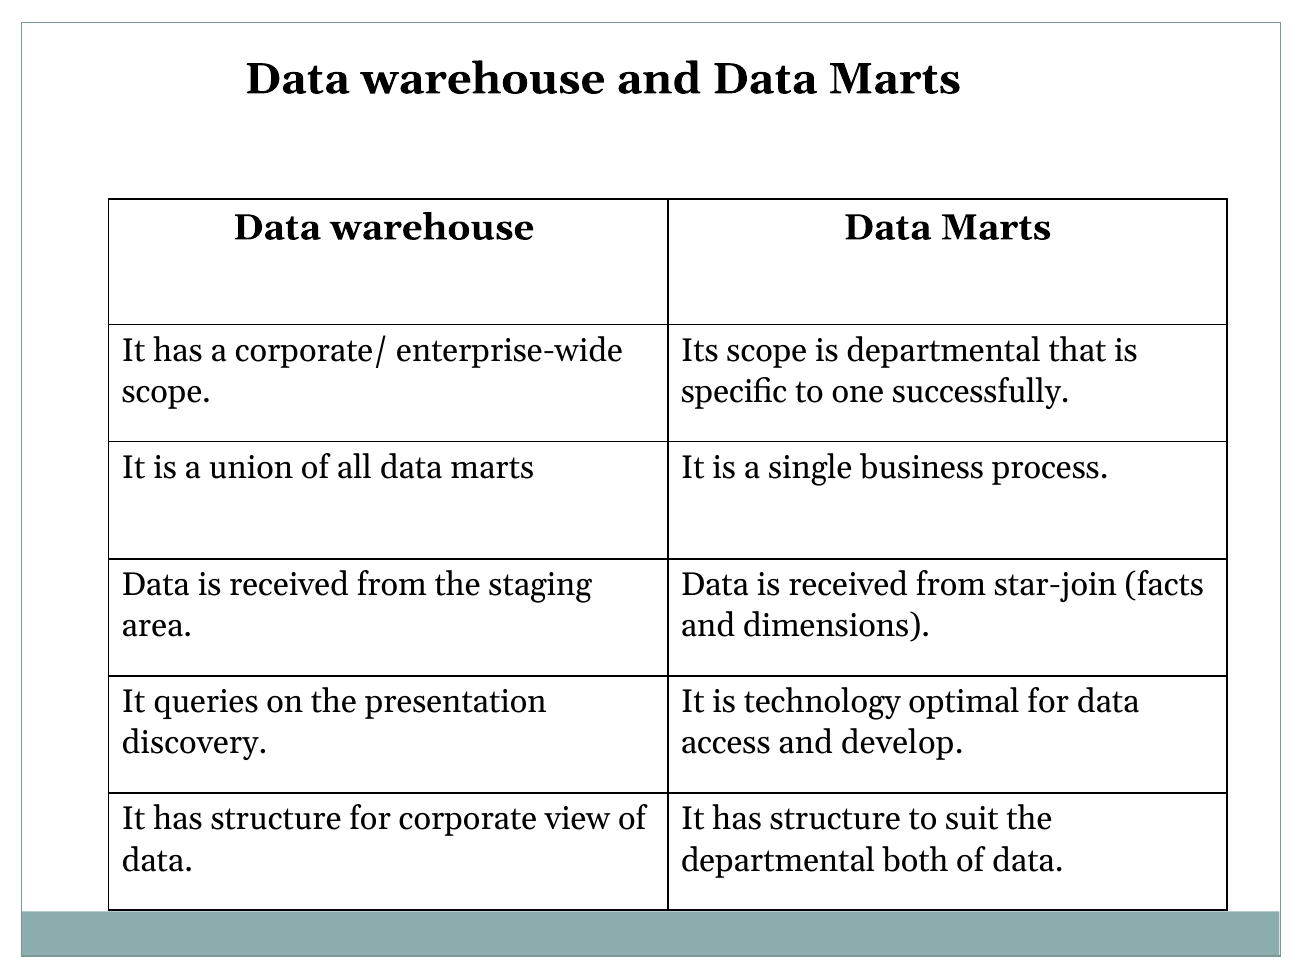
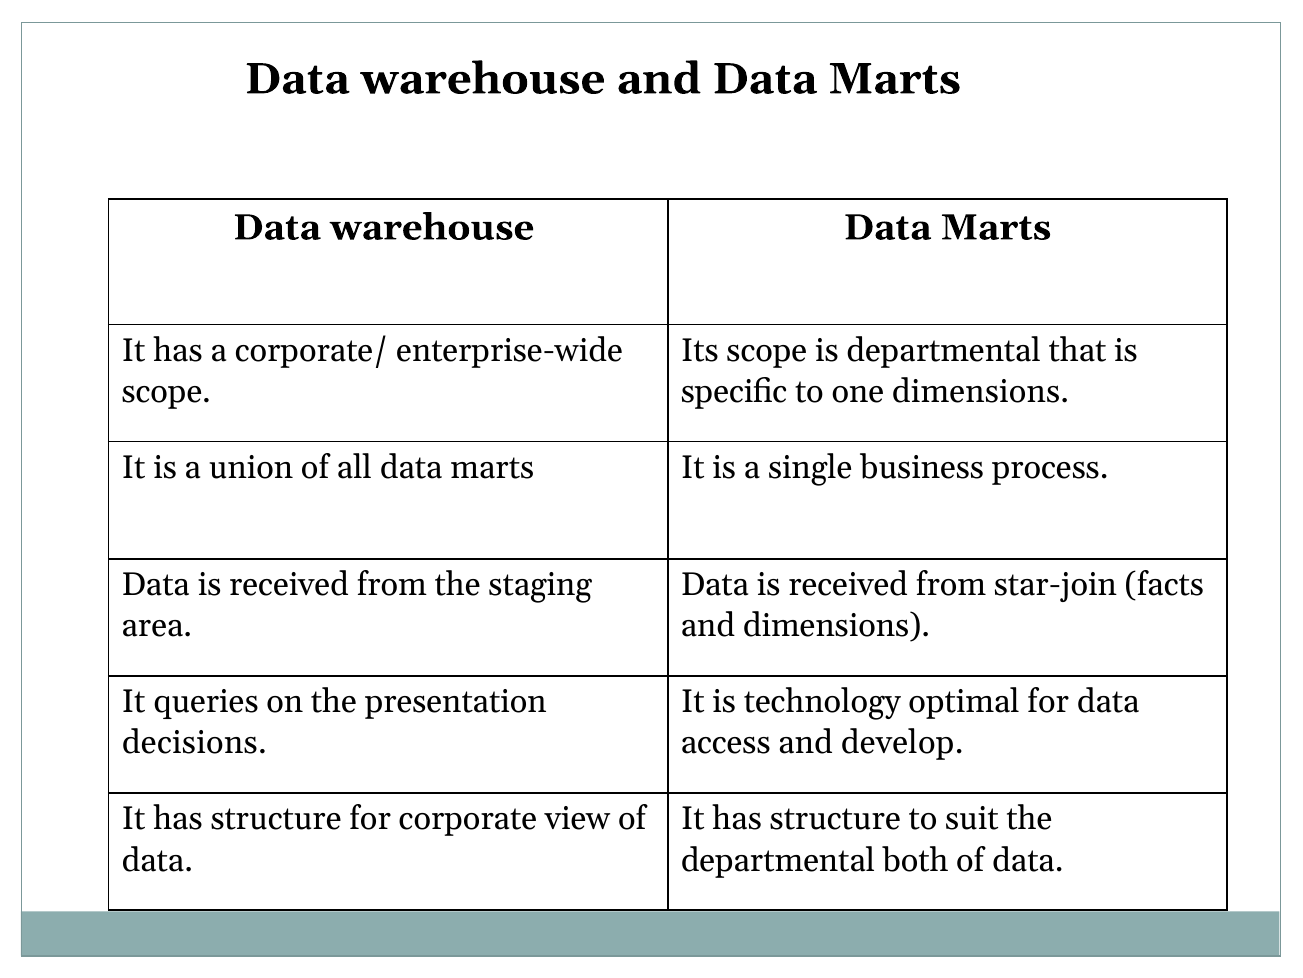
one successfully: successfully -> dimensions
discovery: discovery -> decisions
